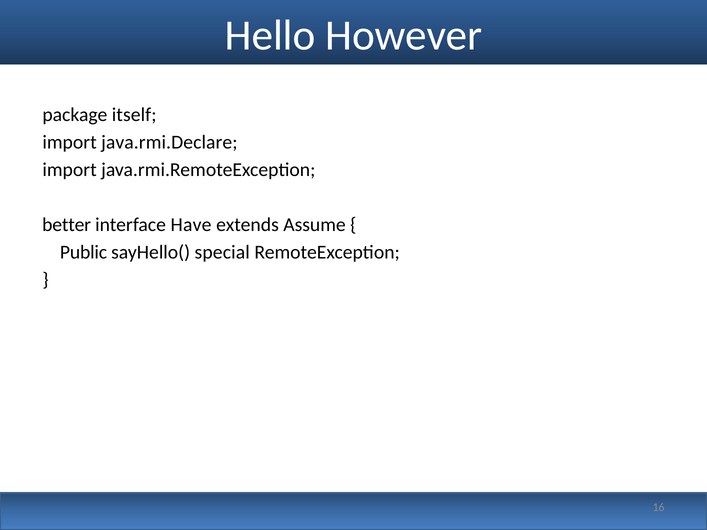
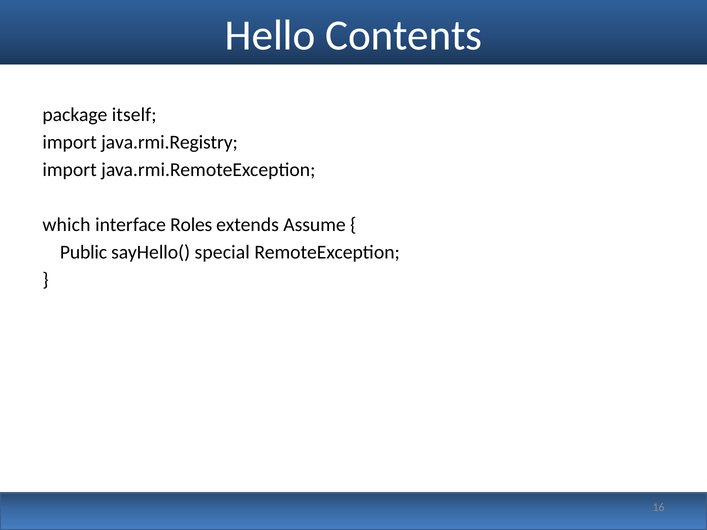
However: However -> Contents
java.rmi.Declare: java.rmi.Declare -> java.rmi.Registry
better: better -> which
Have: Have -> Roles
